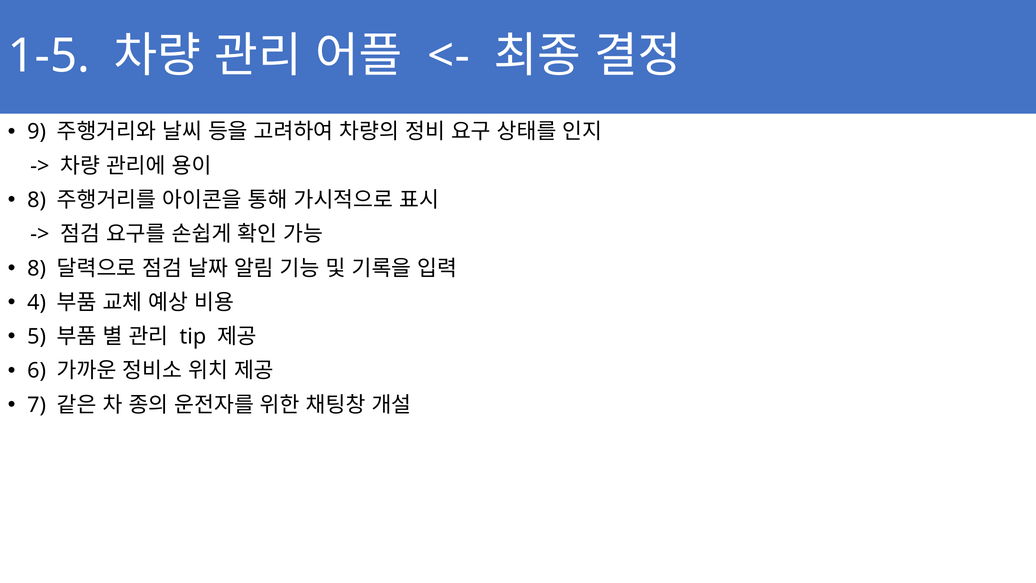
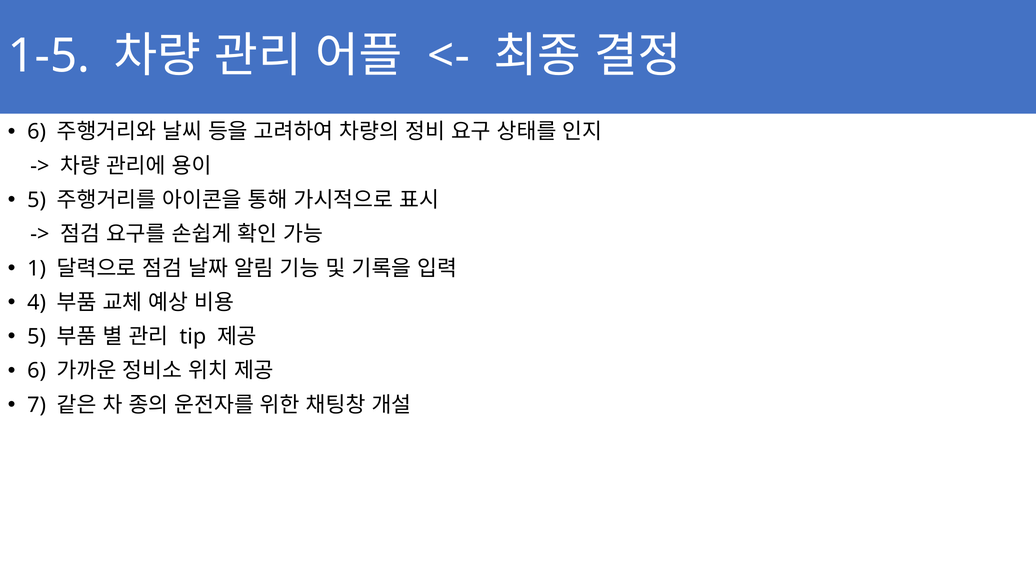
9 at (37, 132): 9 -> 6
8 at (37, 200): 8 -> 5
8 at (37, 268): 8 -> 1
